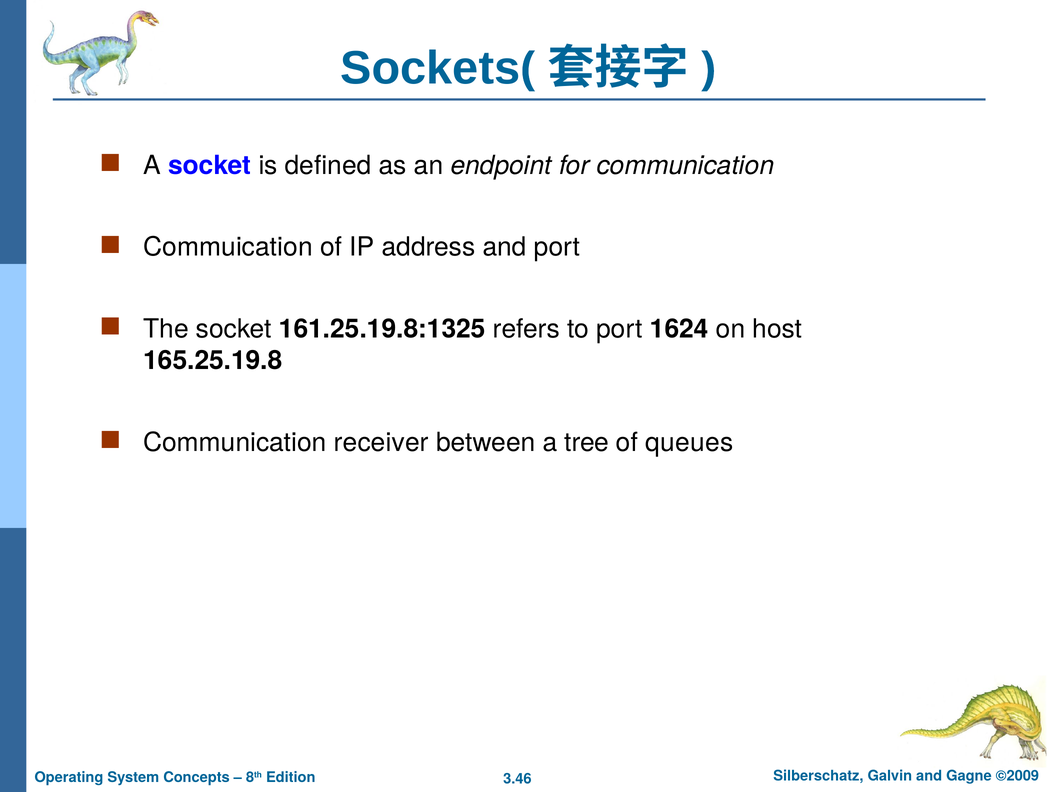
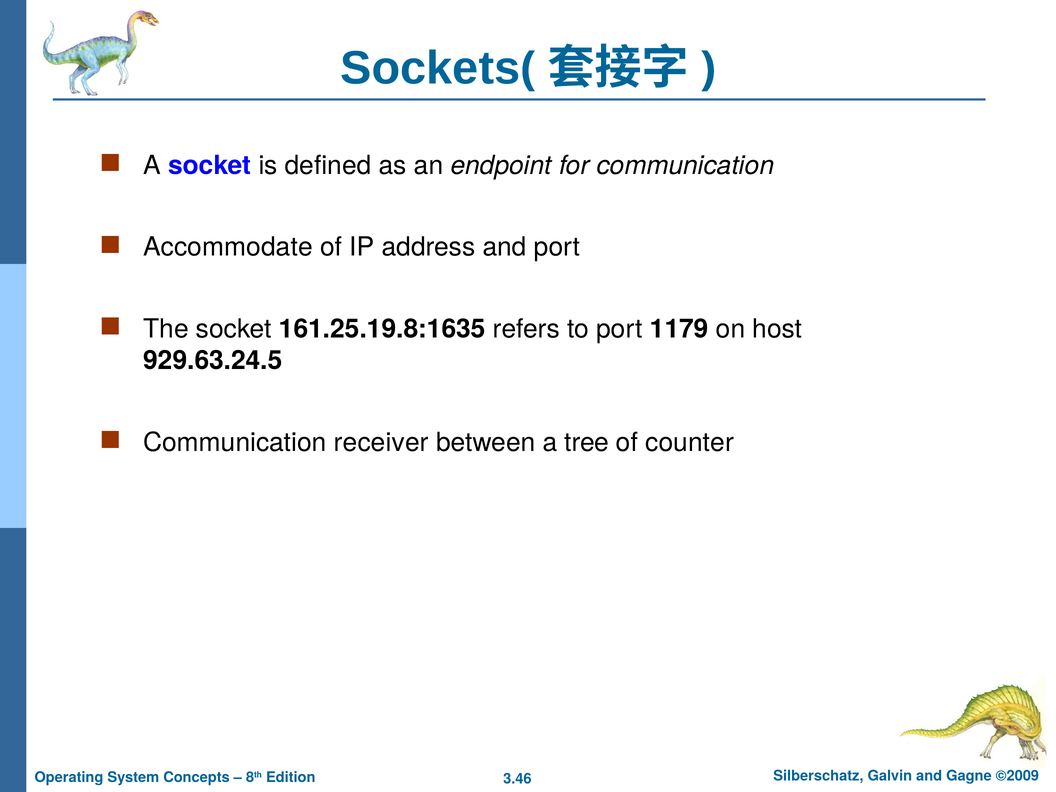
Commuication: Commuication -> Accommodate
161.25.19.8:1325: 161.25.19.8:1325 -> 161.25.19.8:1635
1624: 1624 -> 1179
165.25.19.8: 165.25.19.8 -> 929.63.24.5
queues: queues -> counter
